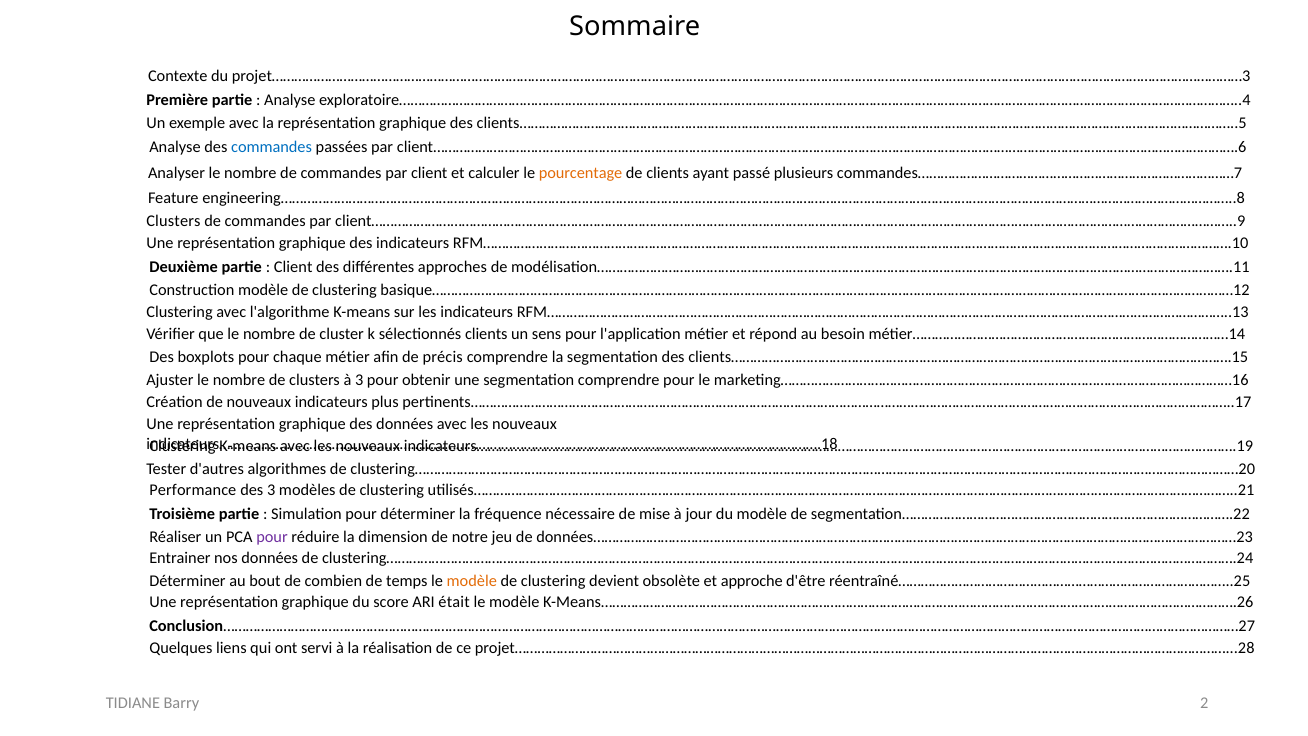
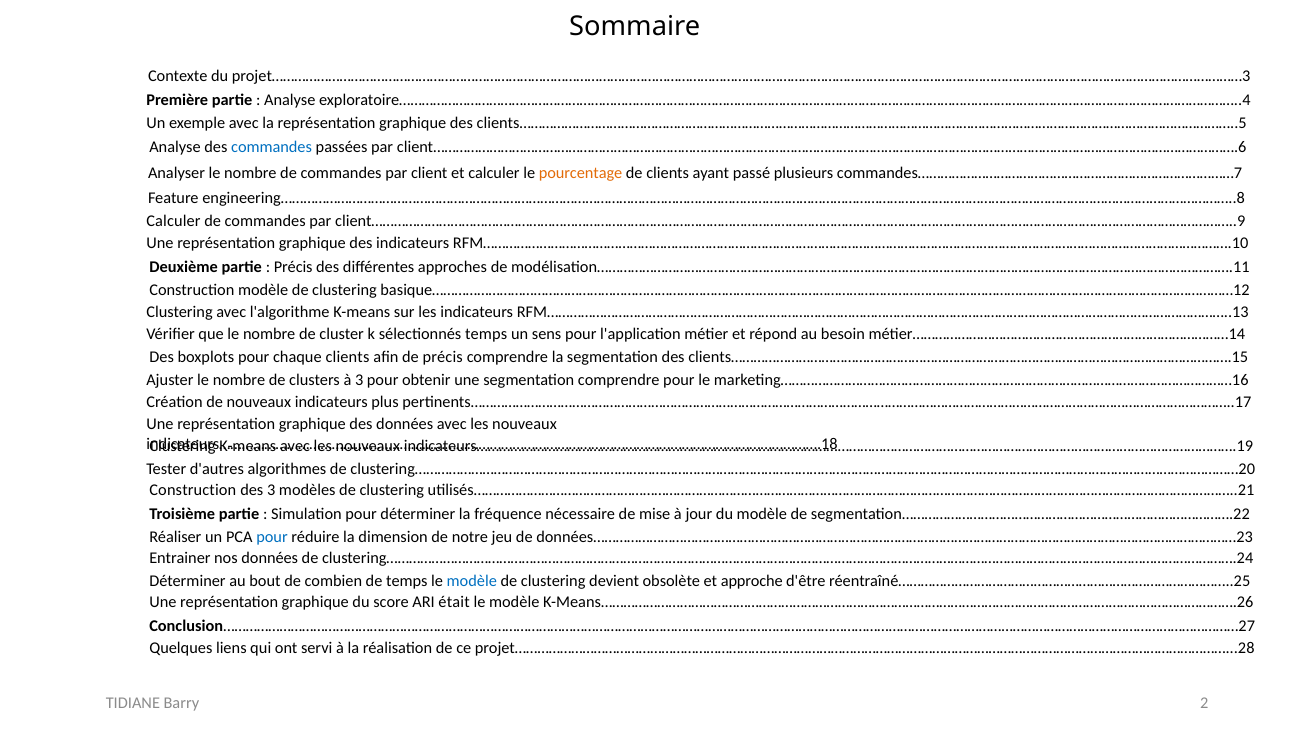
Clusters at (173, 221): Clusters -> Calculer
Client at (293, 267): Client -> Précis
sélectionnés clients: clients -> temps
chaque métier: métier -> clients
Performance at (193, 490): Performance -> Construction
pour at (272, 537) colour: purple -> blue
modèle at (472, 580) colour: orange -> blue
